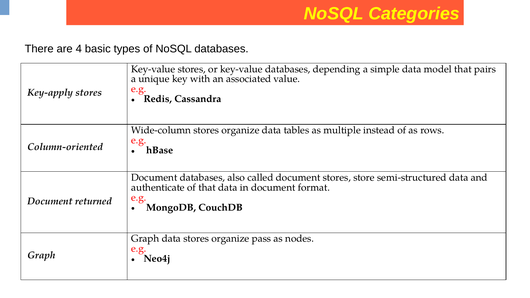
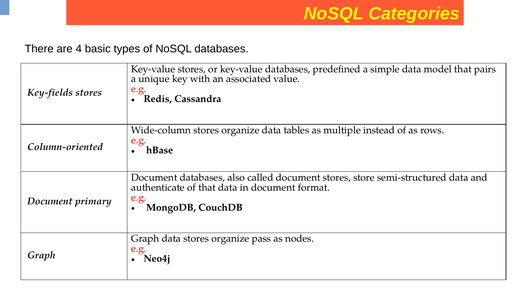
depending: depending -> predefined
Key-apply: Key-apply -> Key-fields
returned: returned -> primary
